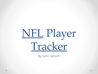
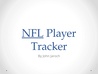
Tracker underline: present -> none
